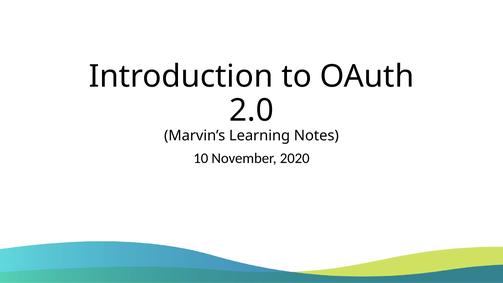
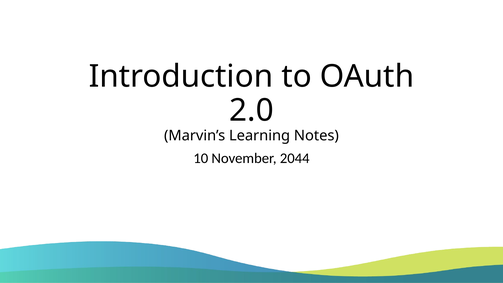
2020: 2020 -> 2044
